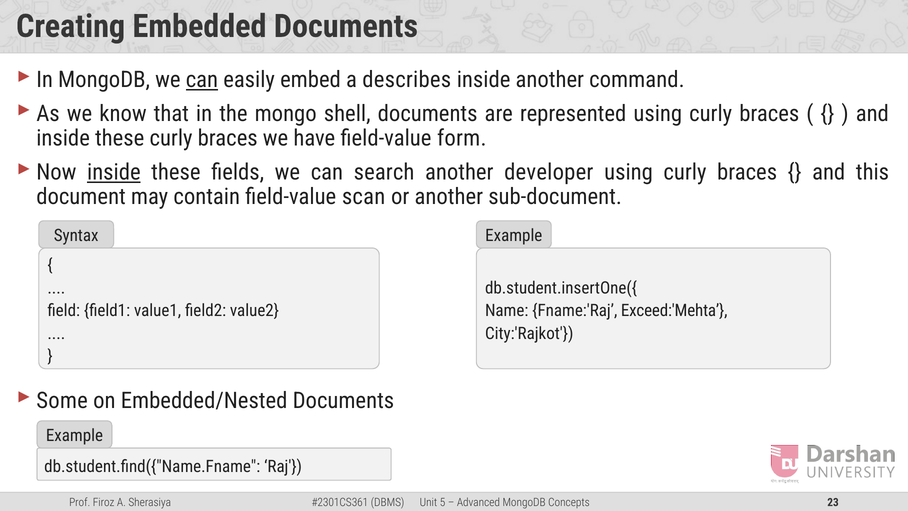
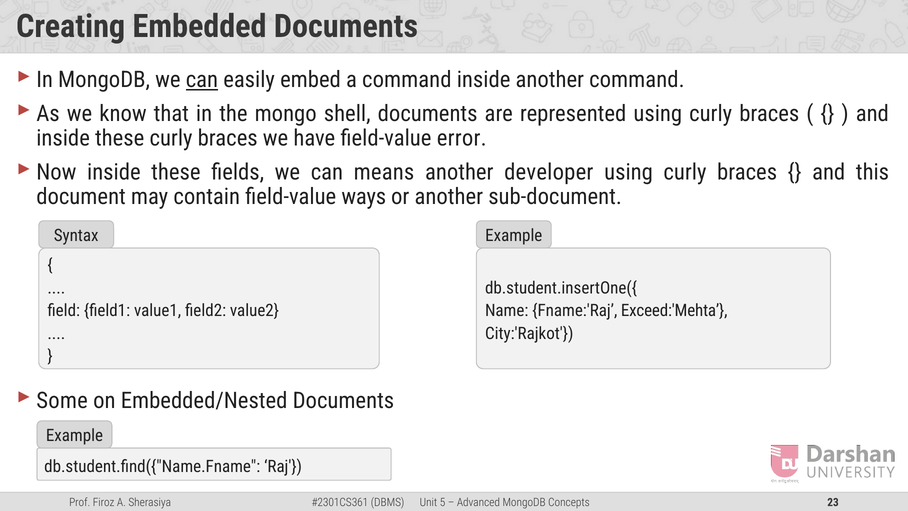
a describes: describes -> command
form: form -> error
inside at (114, 172) underline: present -> none
search: search -> means
scan: scan -> ways
